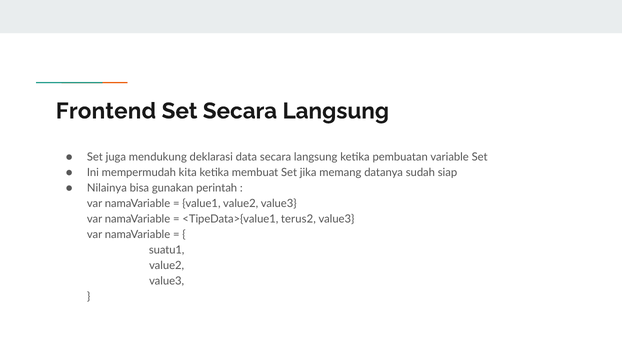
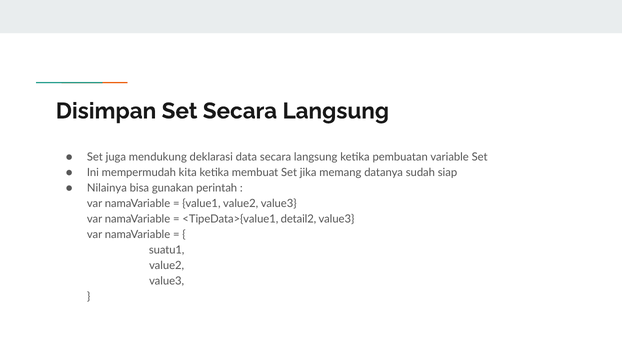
Frontend: Frontend -> Disimpan
terus2: terus2 -> detail2
